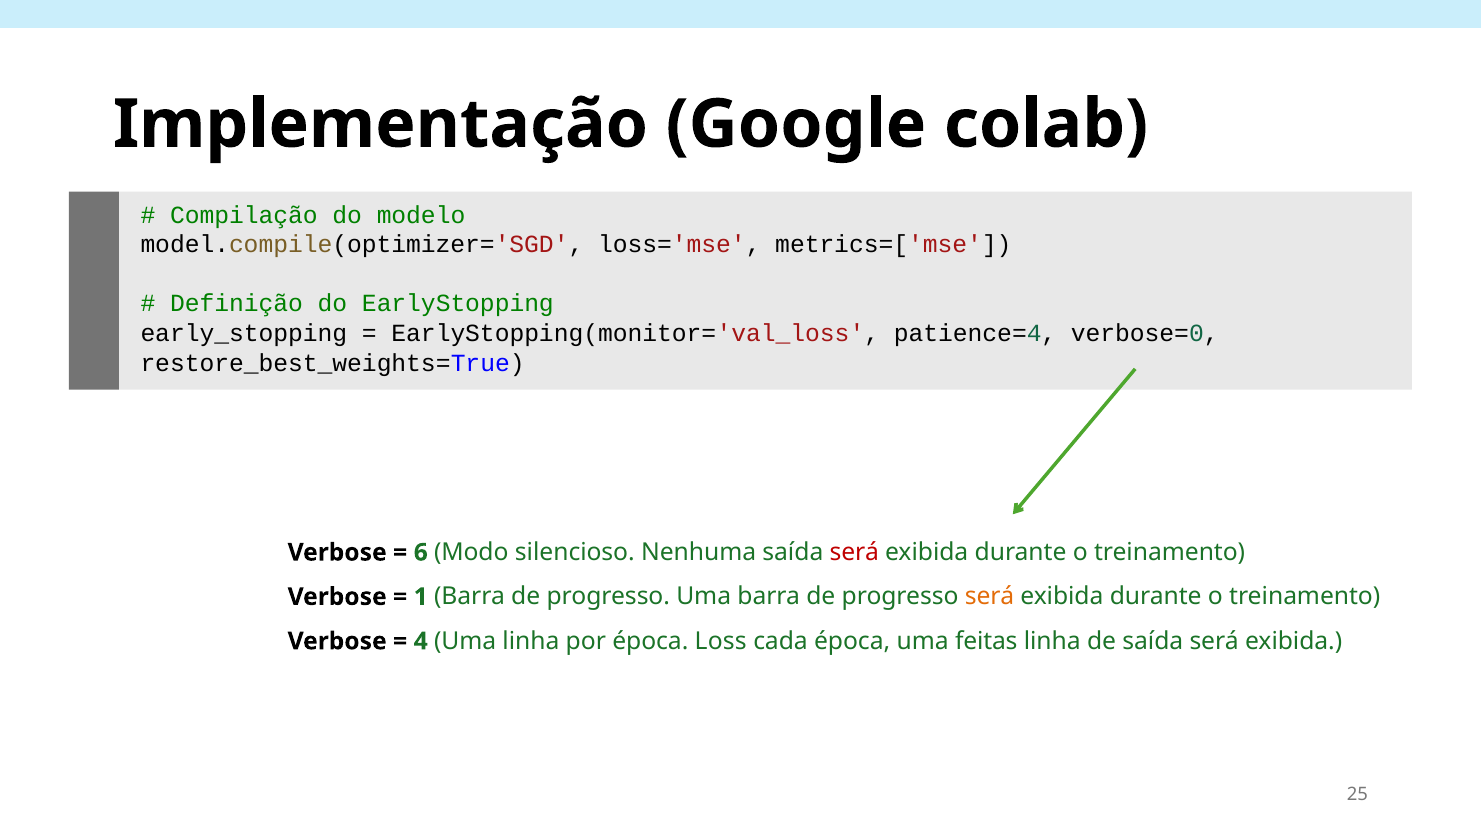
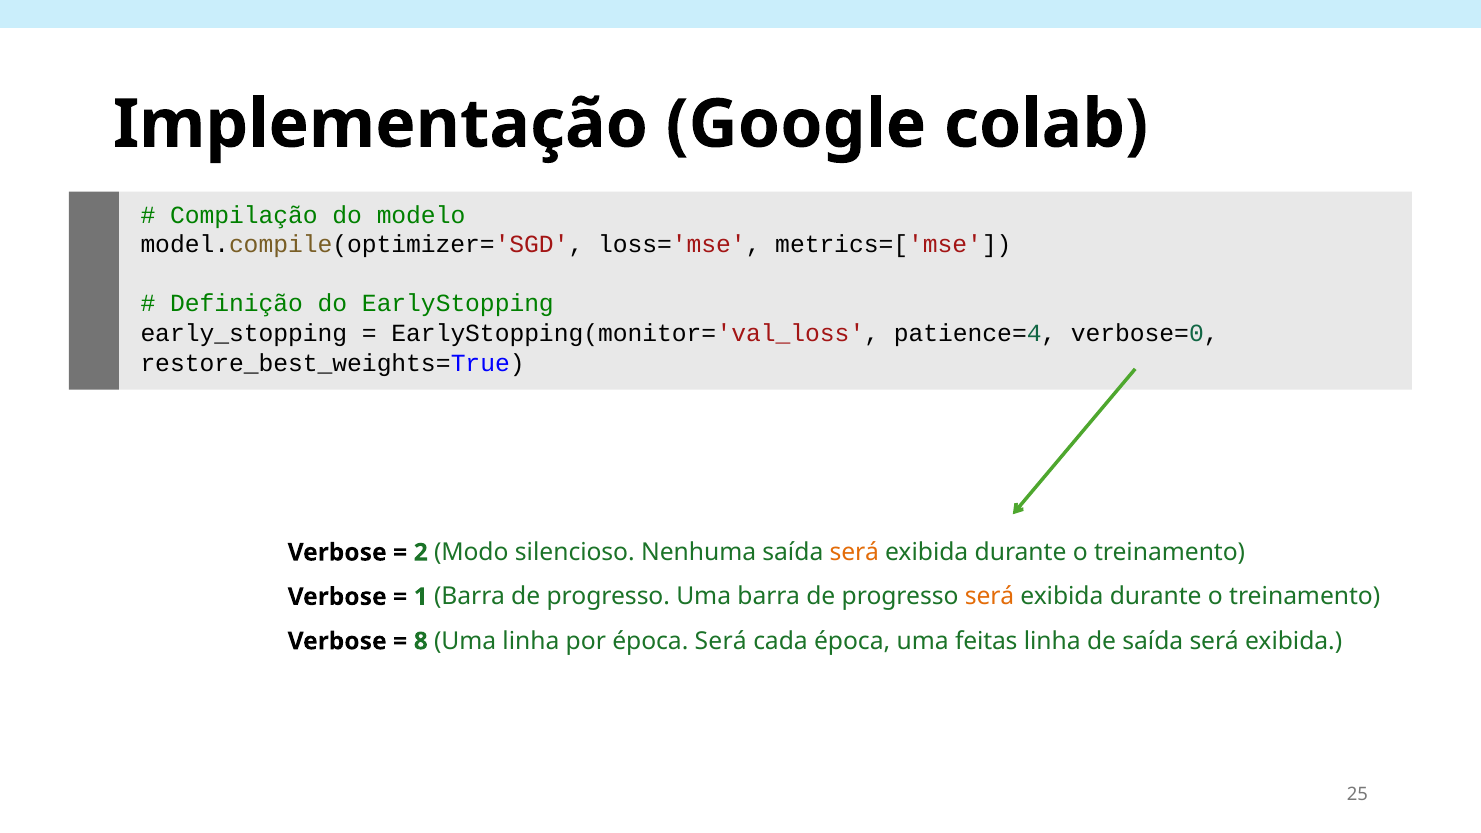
6: 6 -> 2
será at (854, 552) colour: red -> orange
4: 4 -> 8
época Loss: Loss -> Será
